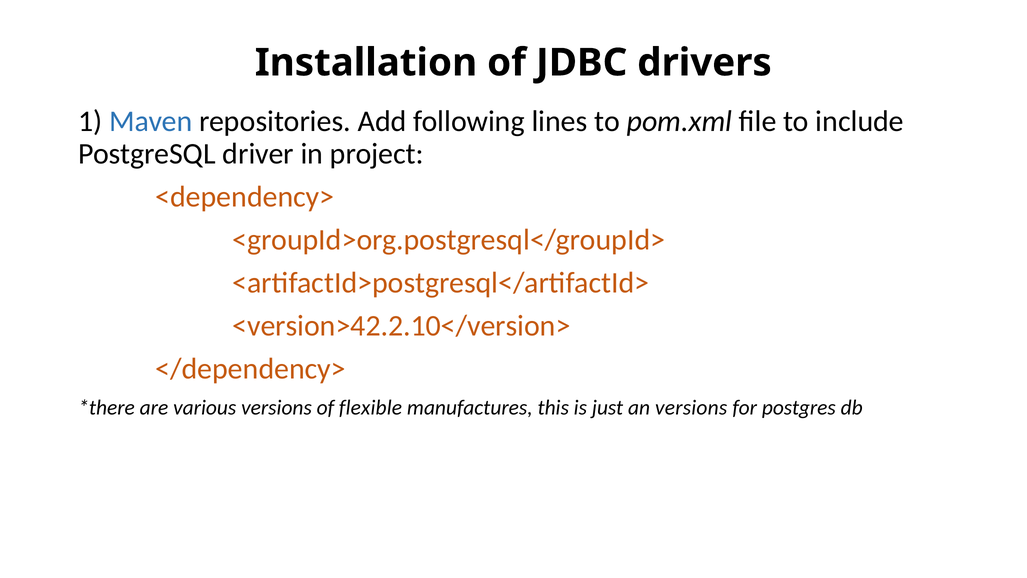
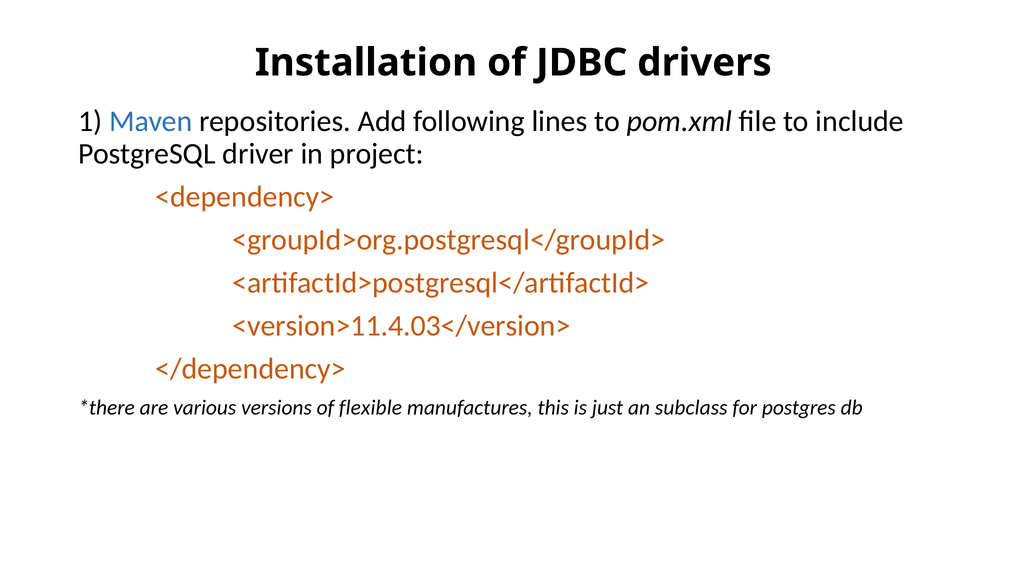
<version>42.2.10</version>: <version>42.2.10</version> -> <version>11.4.03</version>
an versions: versions -> subclass
